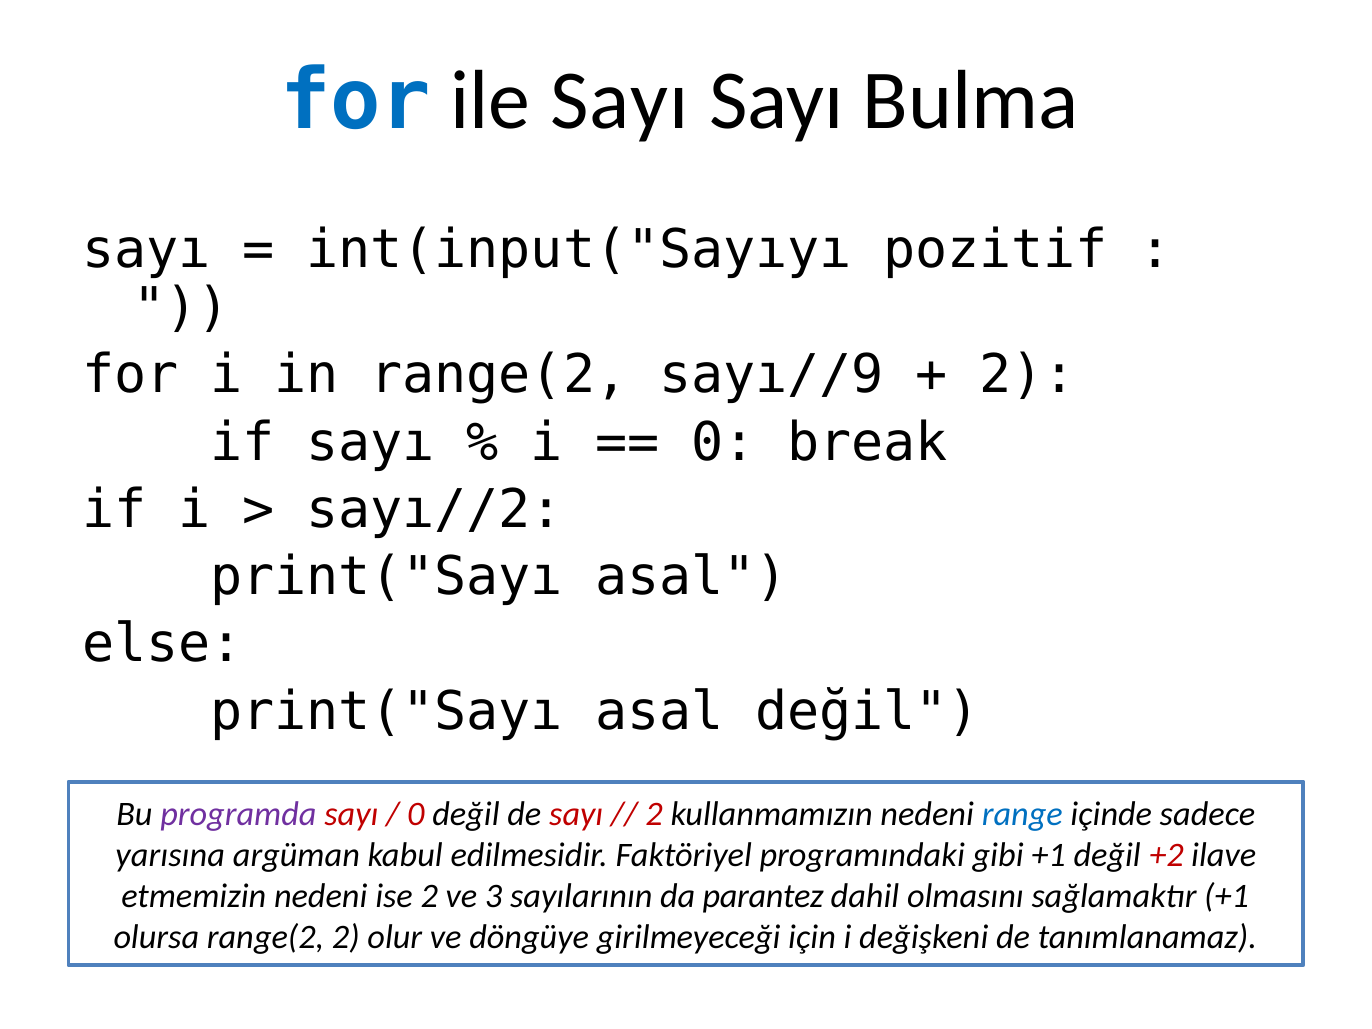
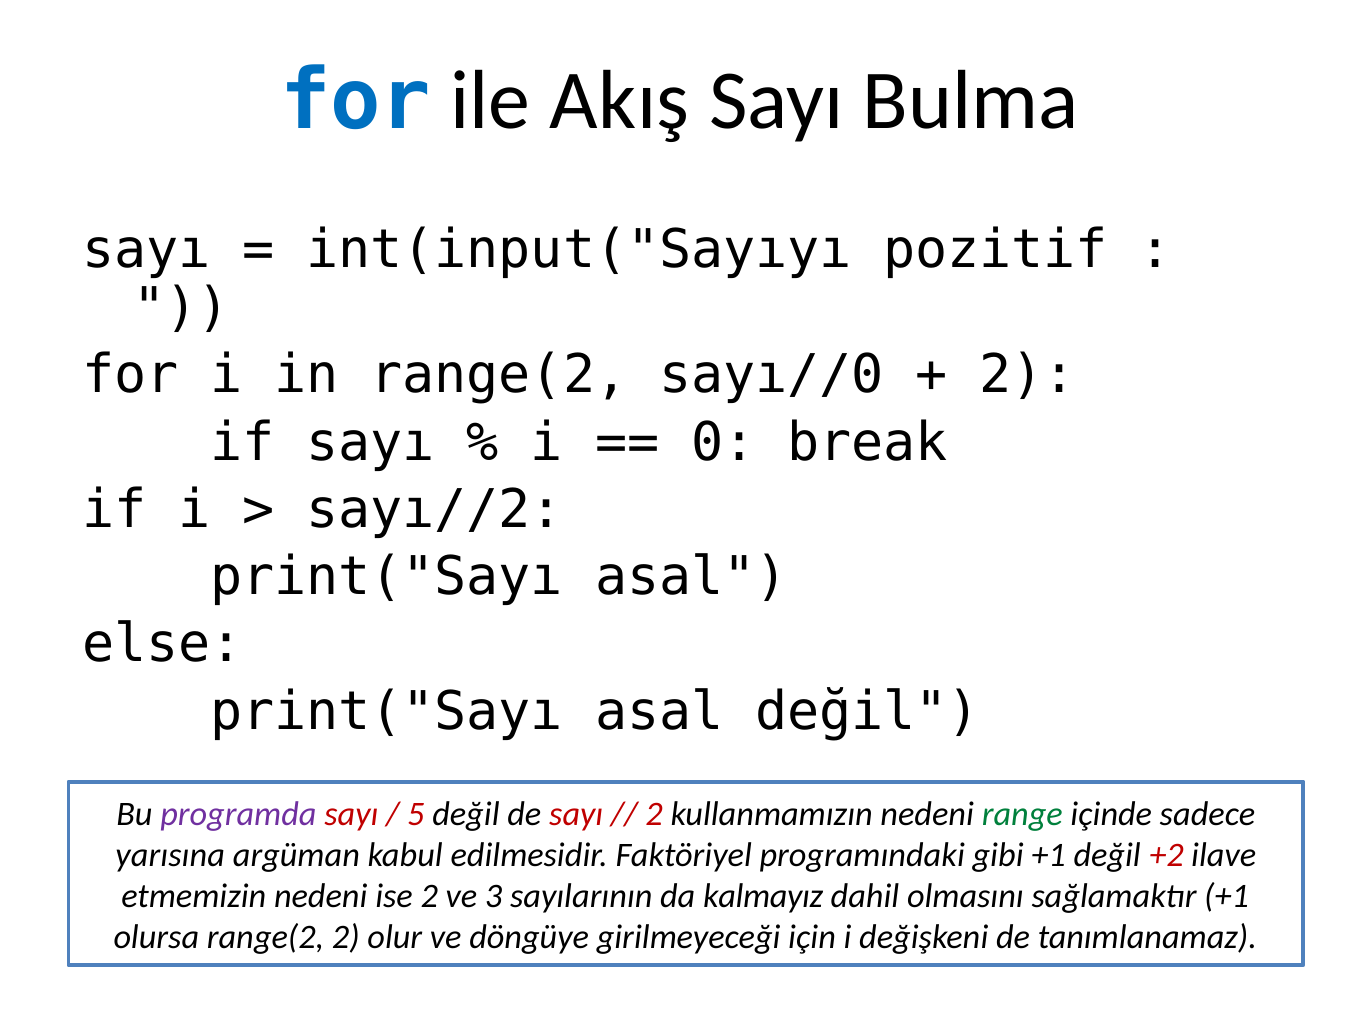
ile Sayı: Sayı -> Akış
sayı//9: sayı//9 -> sayı//0
0 at (416, 814): 0 -> 5
range colour: blue -> green
parantez: parantez -> kalmayız
